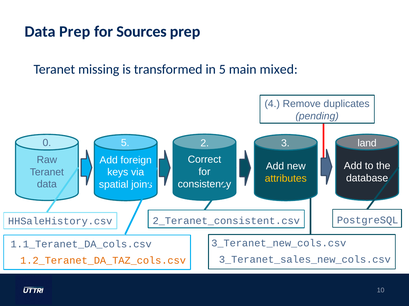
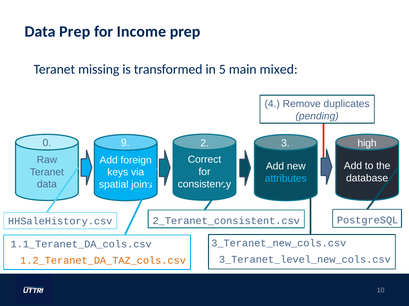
Sources: Sources -> Income
0 5: 5 -> 9
land: land -> high
attributes colour: yellow -> light blue
3_Teranet_sales_new_cols.csv: 3_Teranet_sales_new_cols.csv -> 3_Teranet_level_new_cols.csv
